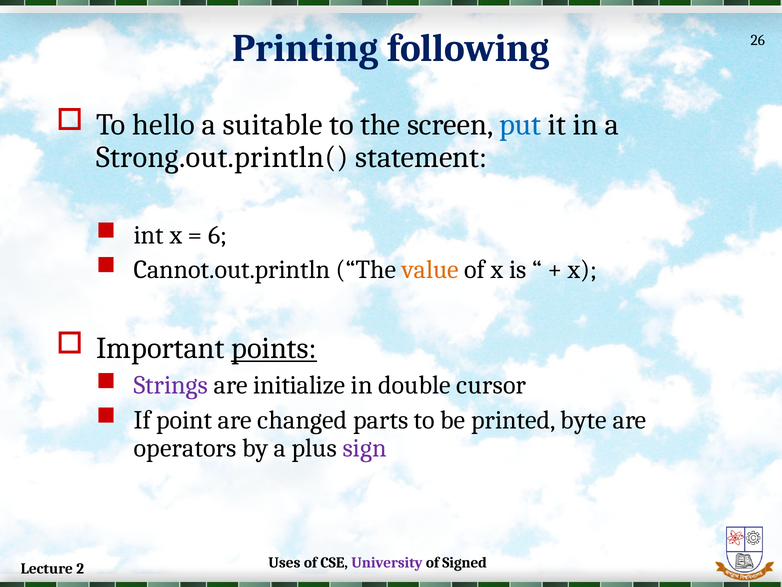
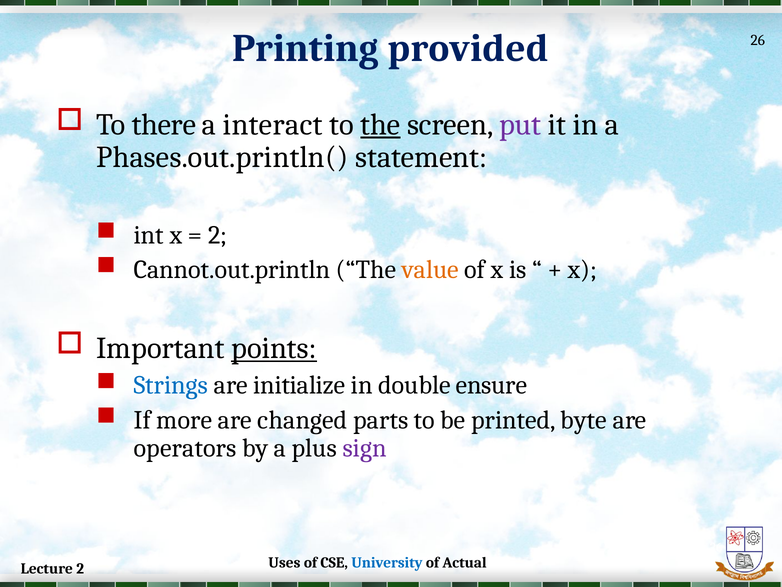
following: following -> provided
hello: hello -> there
suitable: suitable -> interact
the at (380, 124) underline: none -> present
put colour: blue -> purple
Strong.out.println(: Strong.out.println( -> Phases.out.println(
6 at (218, 235): 6 -> 2
Strings colour: purple -> blue
cursor: cursor -> ensure
point: point -> more
University colour: purple -> blue
Signed: Signed -> Actual
